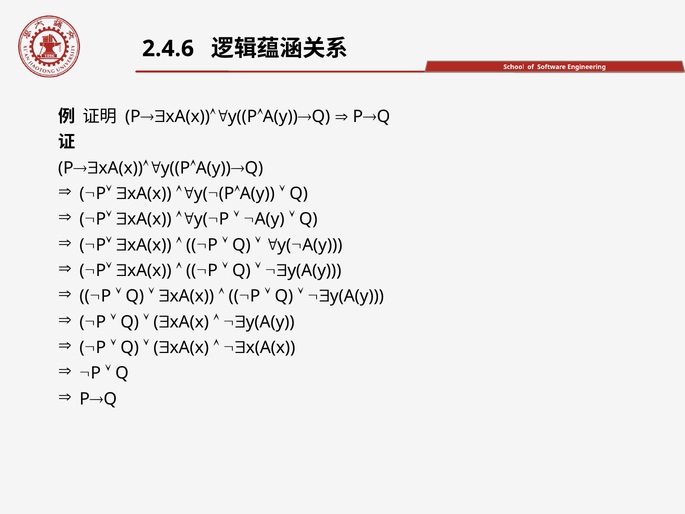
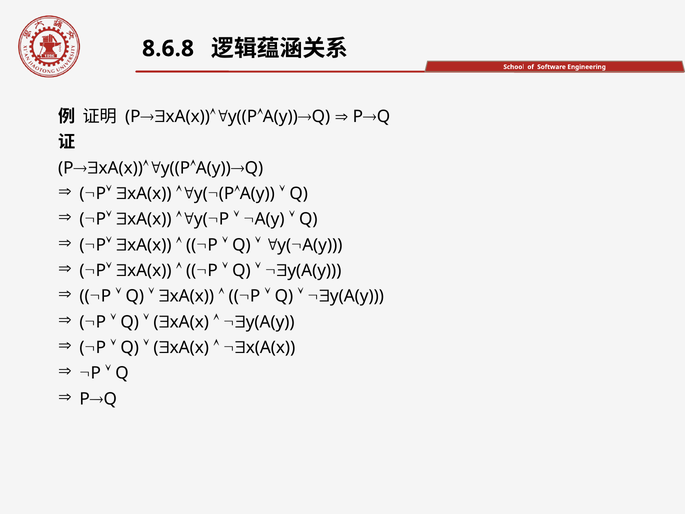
2.4.6: 2.4.6 -> 8.6.8
